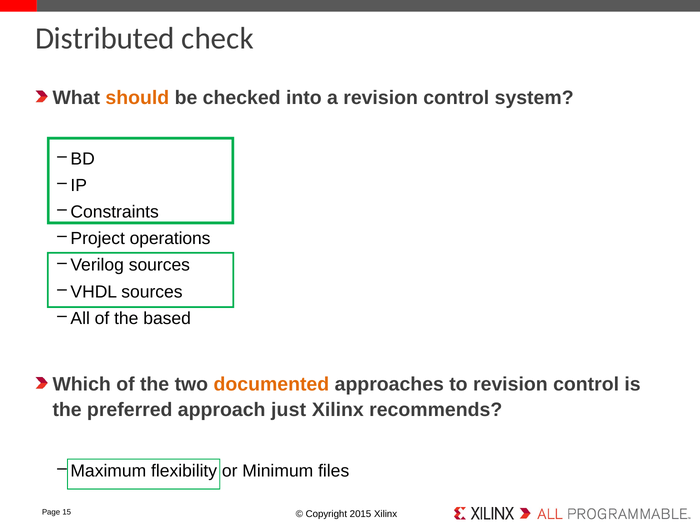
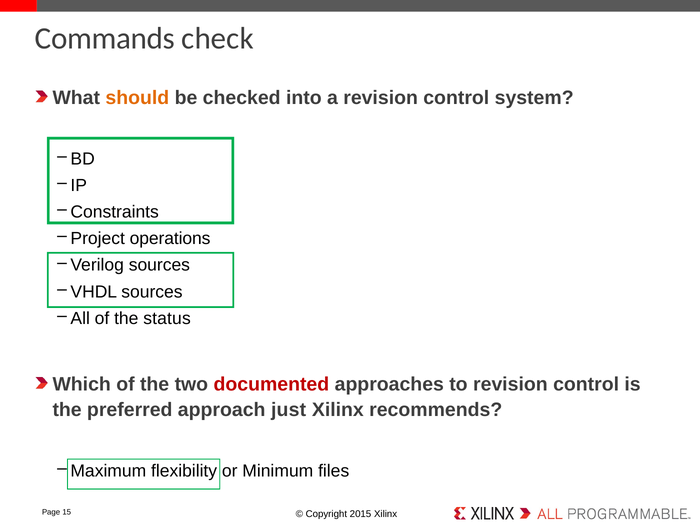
Distributed: Distributed -> Commands
based: based -> status
documented colour: orange -> red
